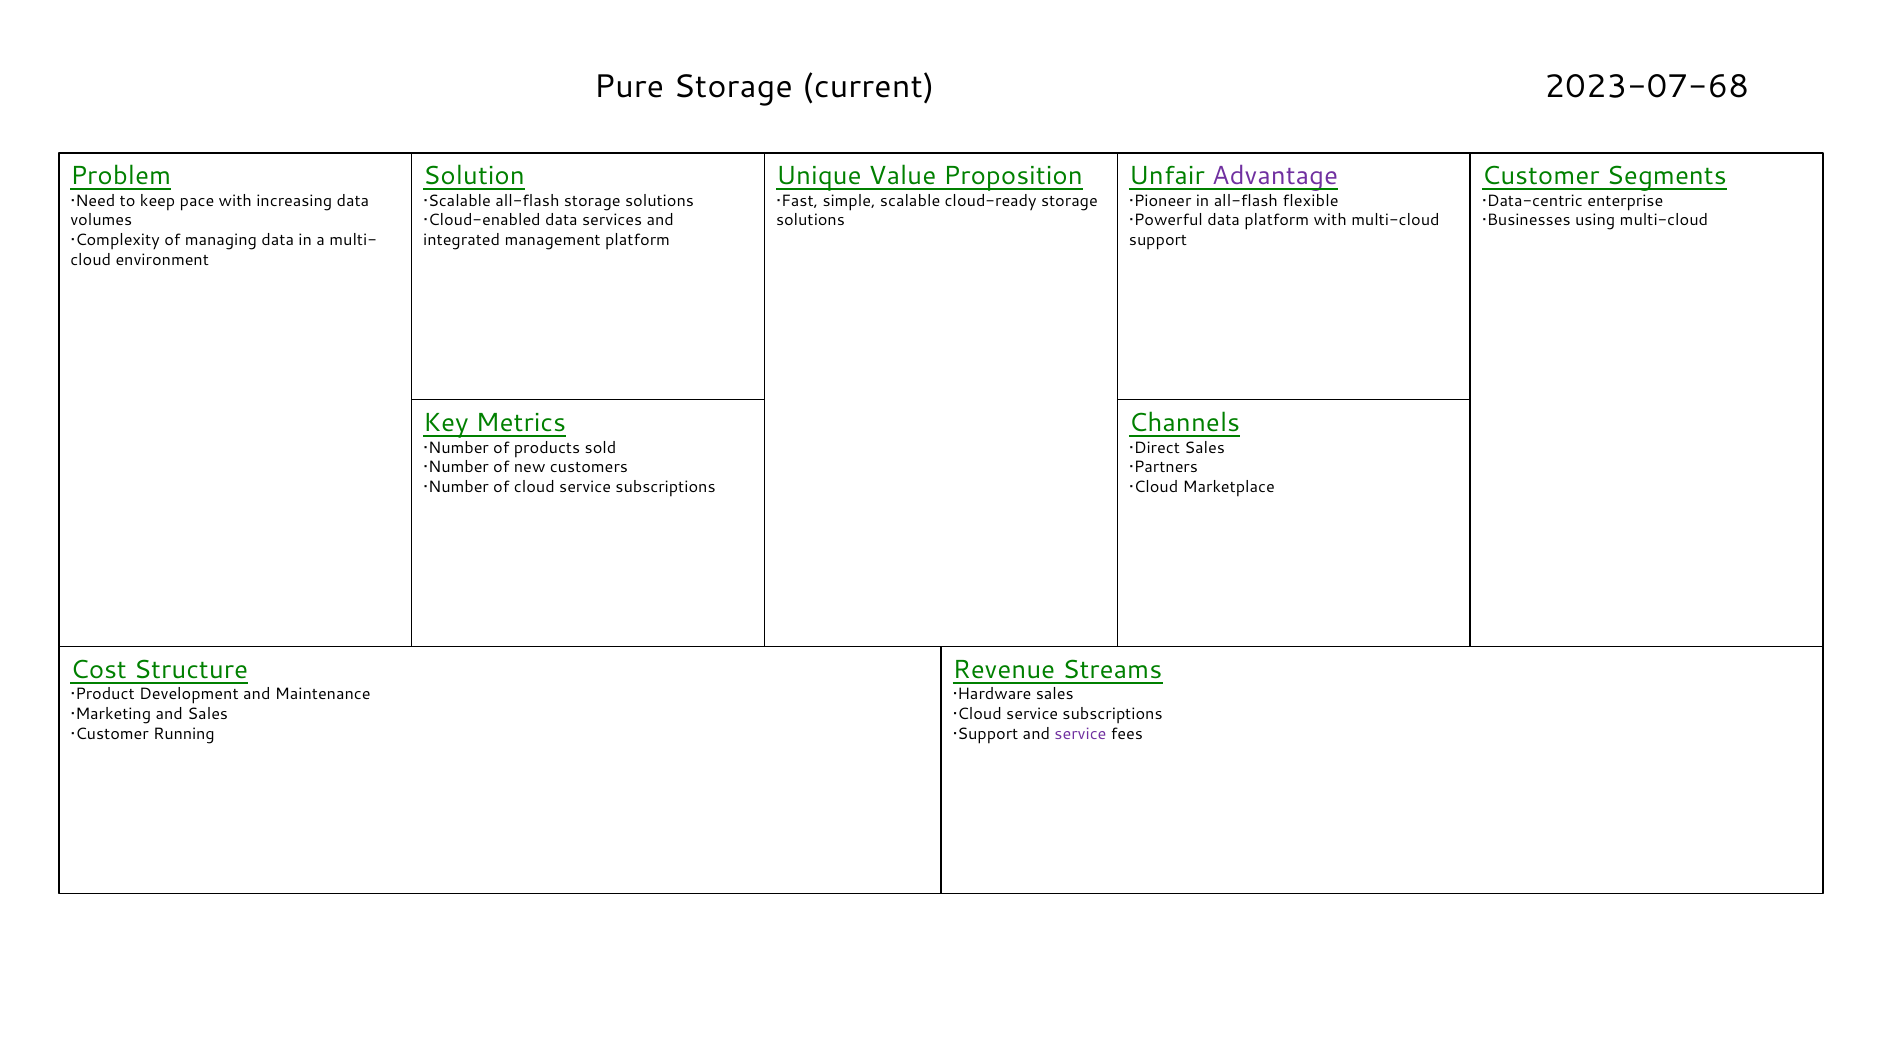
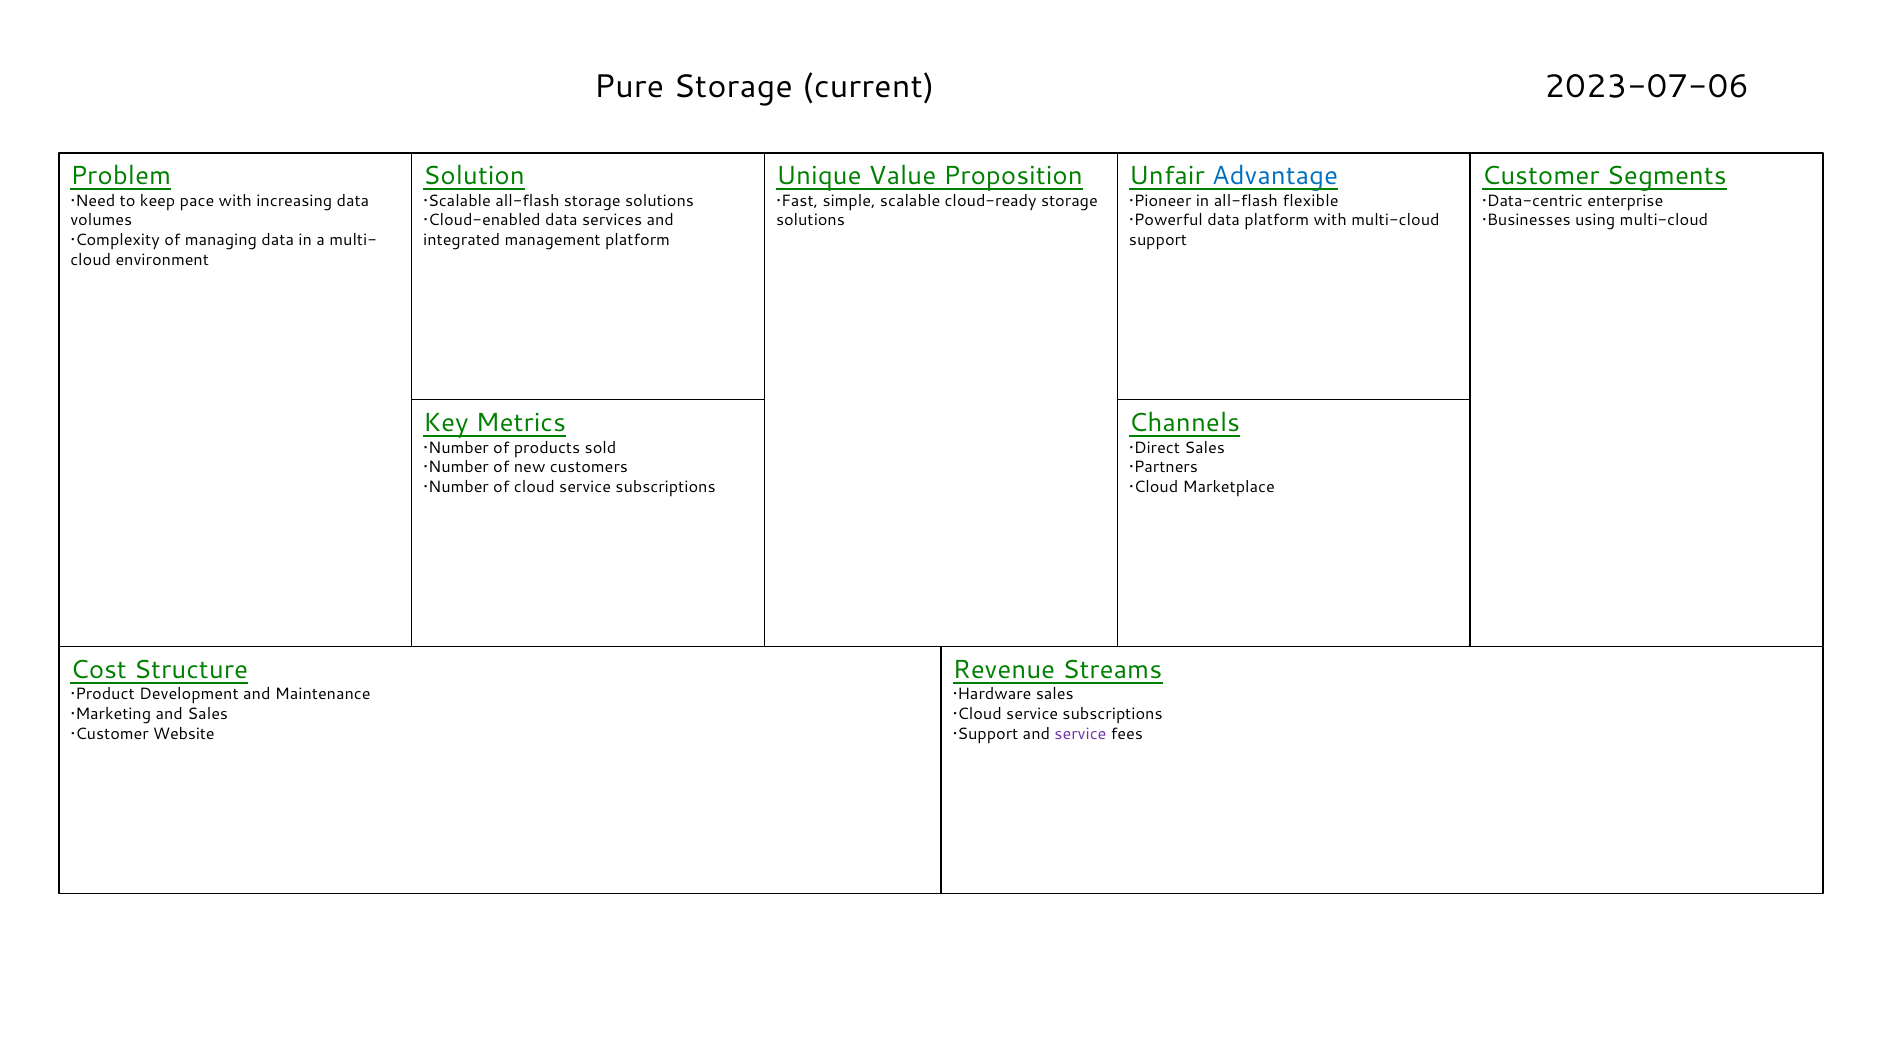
2023-07-68: 2023-07-68 -> 2023-07-06
Advantage colour: purple -> blue
Running: Running -> Website
